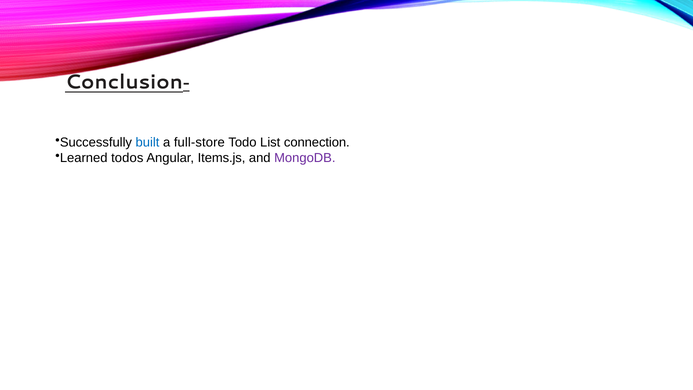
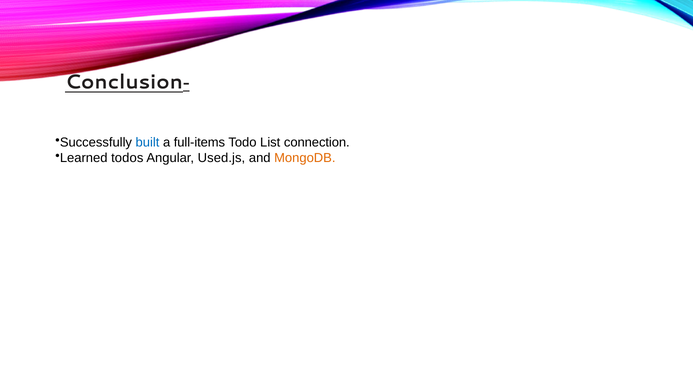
full-store: full-store -> full-items
Items.js: Items.js -> Used.js
MongoDB colour: purple -> orange
